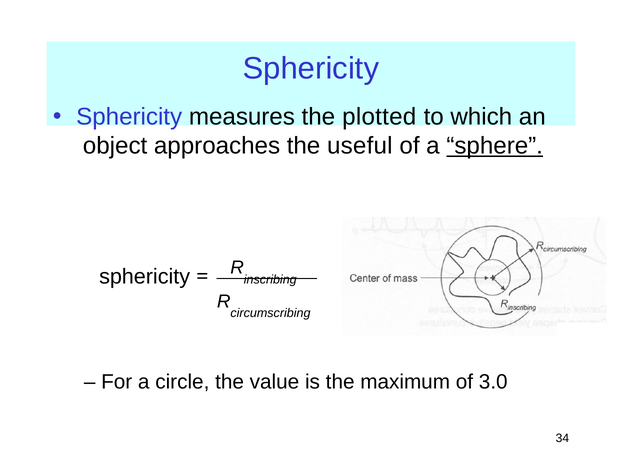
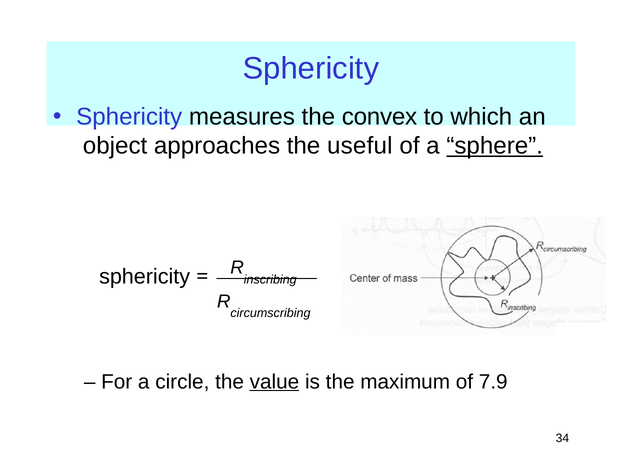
plotted: plotted -> convex
value underline: none -> present
3.0: 3.0 -> 7.9
